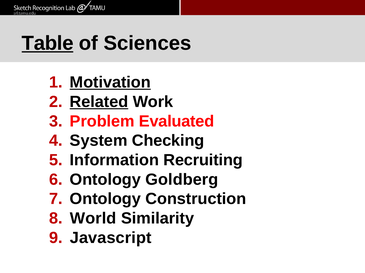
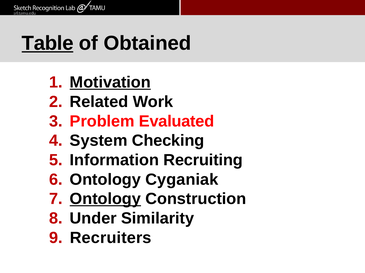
Sciences: Sciences -> Obtained
Related underline: present -> none
Goldberg: Goldberg -> Cyganiak
Ontology at (105, 199) underline: none -> present
World: World -> Under
Javascript: Javascript -> Recruiters
